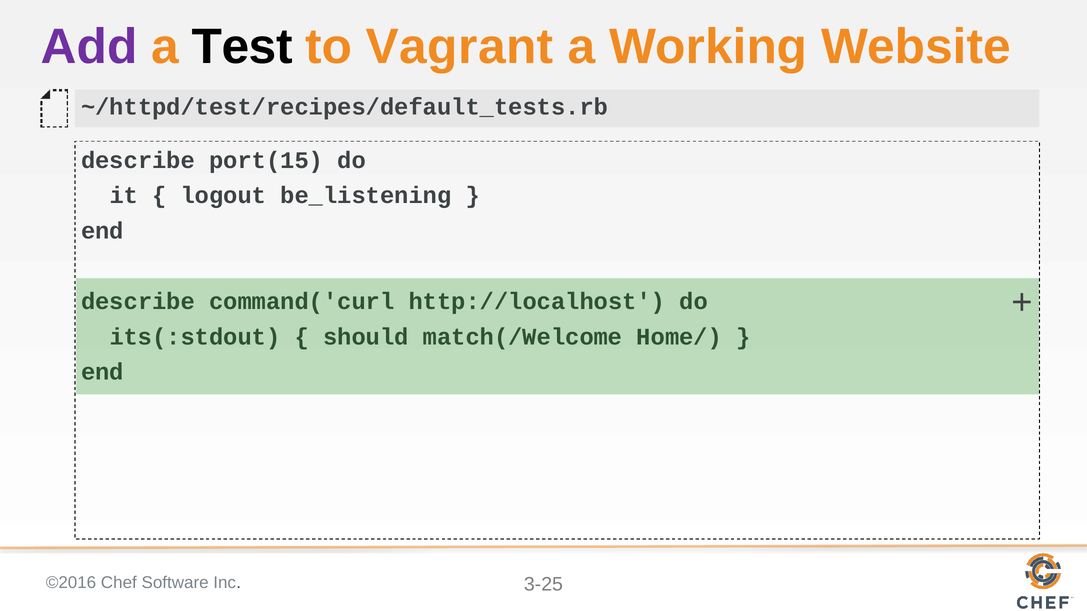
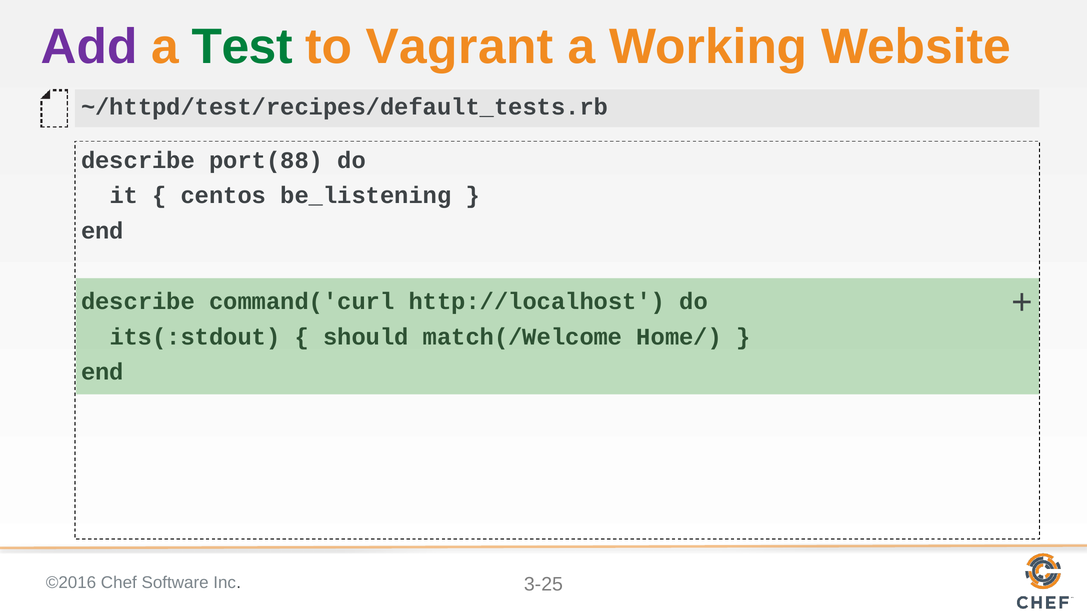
Test colour: black -> green
port(15: port(15 -> port(88
logout: logout -> centos
